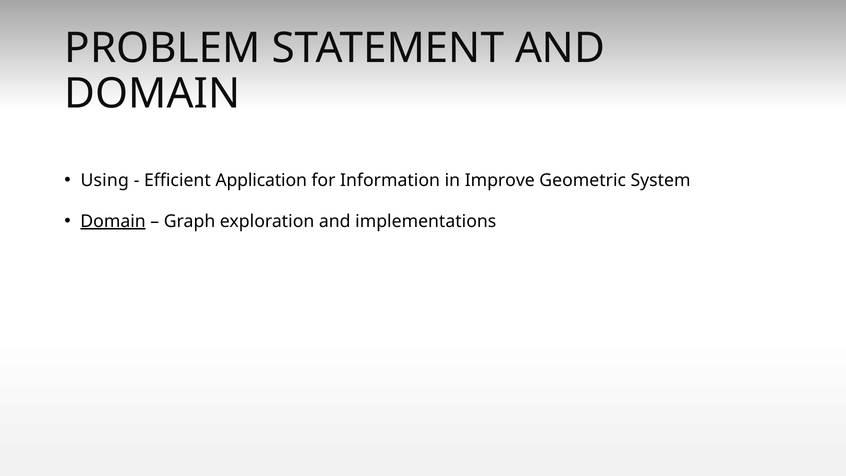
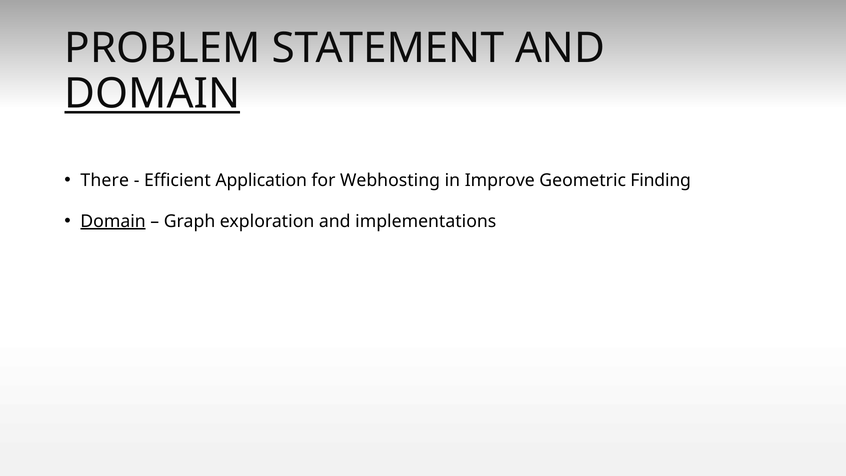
DOMAIN at (152, 94) underline: none -> present
Using: Using -> There
Information: Information -> Webhosting
System: System -> Finding
